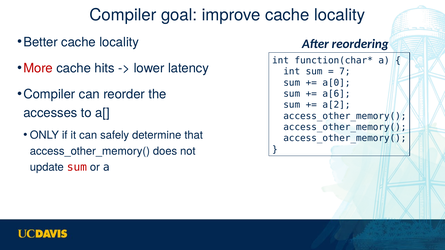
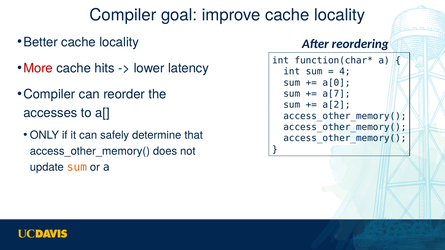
7: 7 -> 4
a[6: a[6 -> a[7
sum at (77, 167) colour: red -> orange
